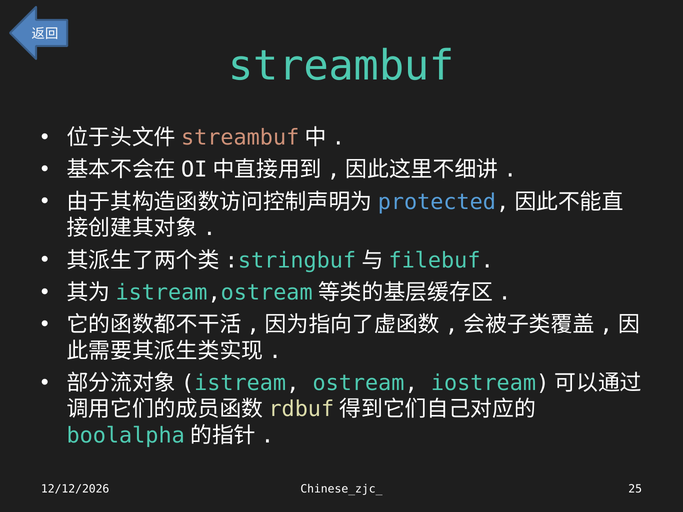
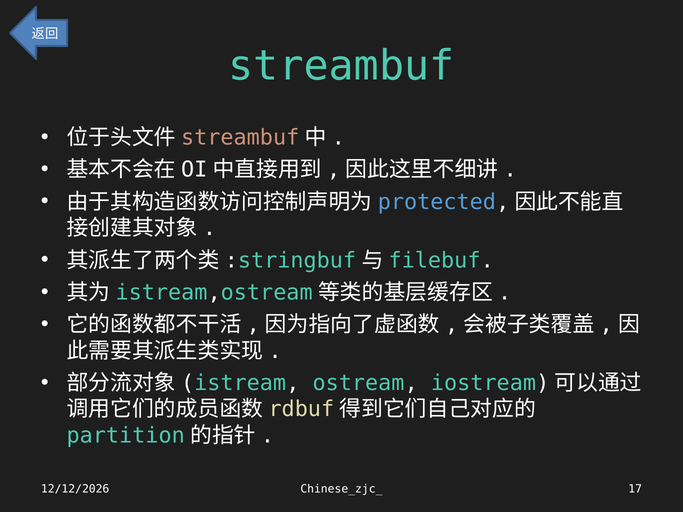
boolalpha: boolalpha -> partition
25: 25 -> 17
